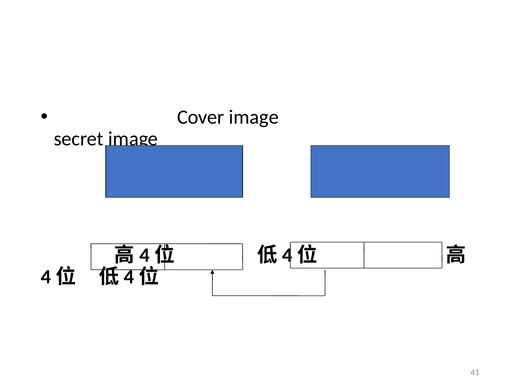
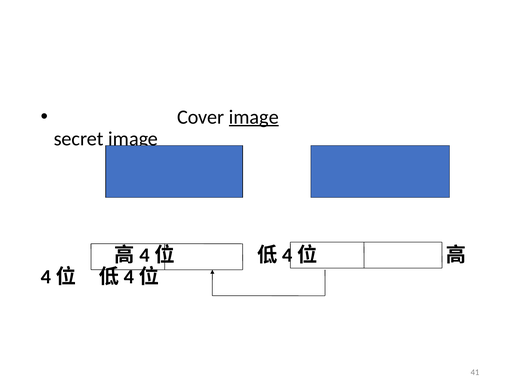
image at (254, 117) underline: none -> present
